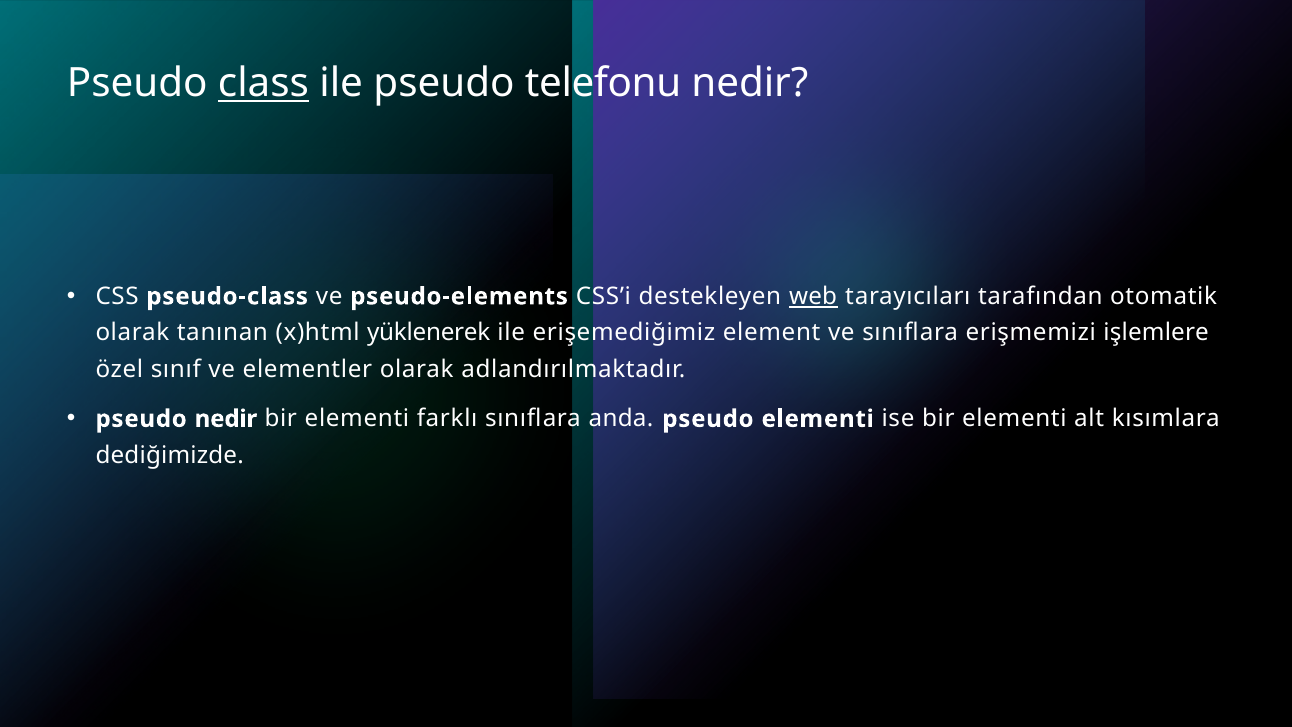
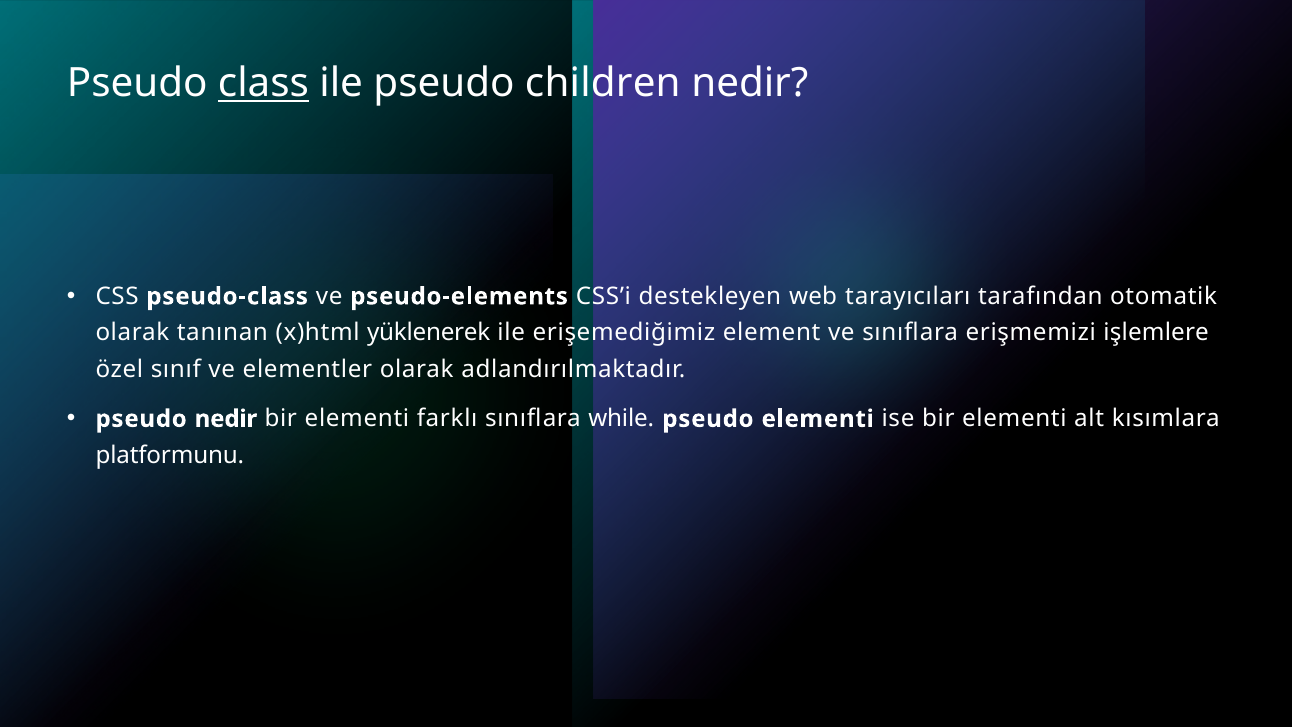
telefonu: telefonu -> children
web underline: present -> none
anda: anda -> while
dediğimizde: dediğimizde -> platformunu
